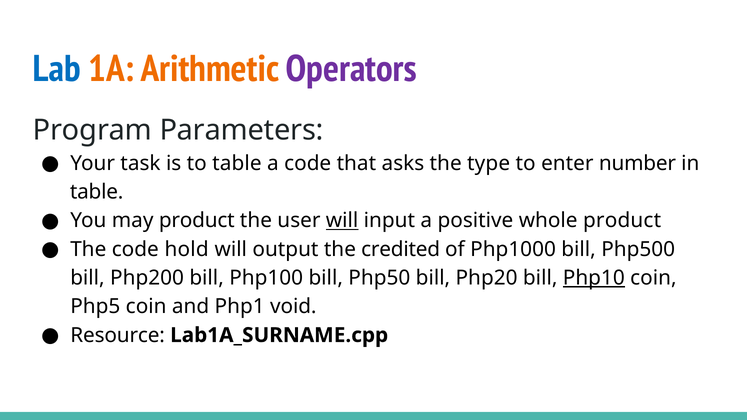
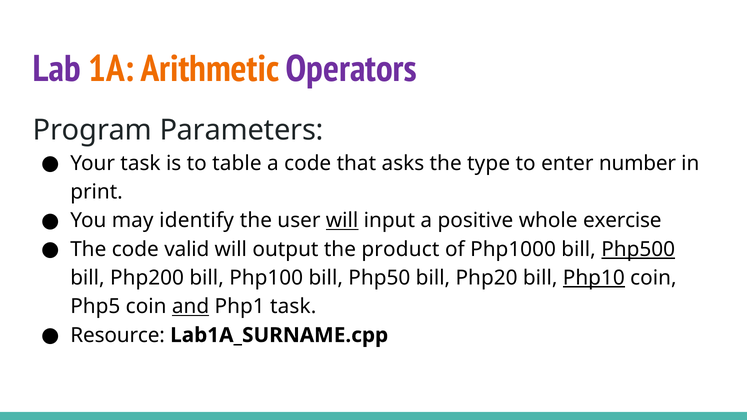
Lab colour: blue -> purple
table at (97, 192): table -> print
may product: product -> identify
whole product: product -> exercise
hold: hold -> valid
credited: credited -> product
Php500 underline: none -> present
and underline: none -> present
Php1 void: void -> task
